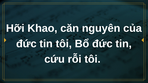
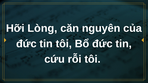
Khao: Khao -> Lòng
